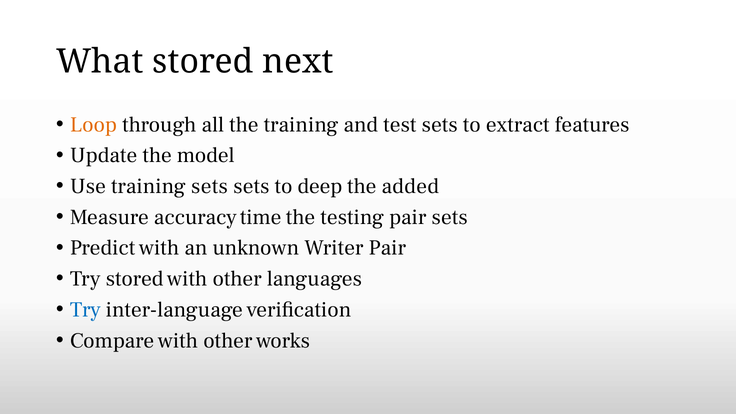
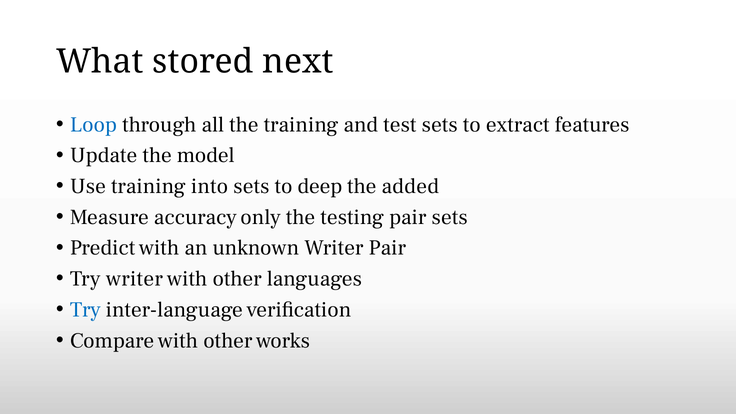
Loop colour: orange -> blue
training sets: sets -> into
time: time -> only
Try stored: stored -> writer
